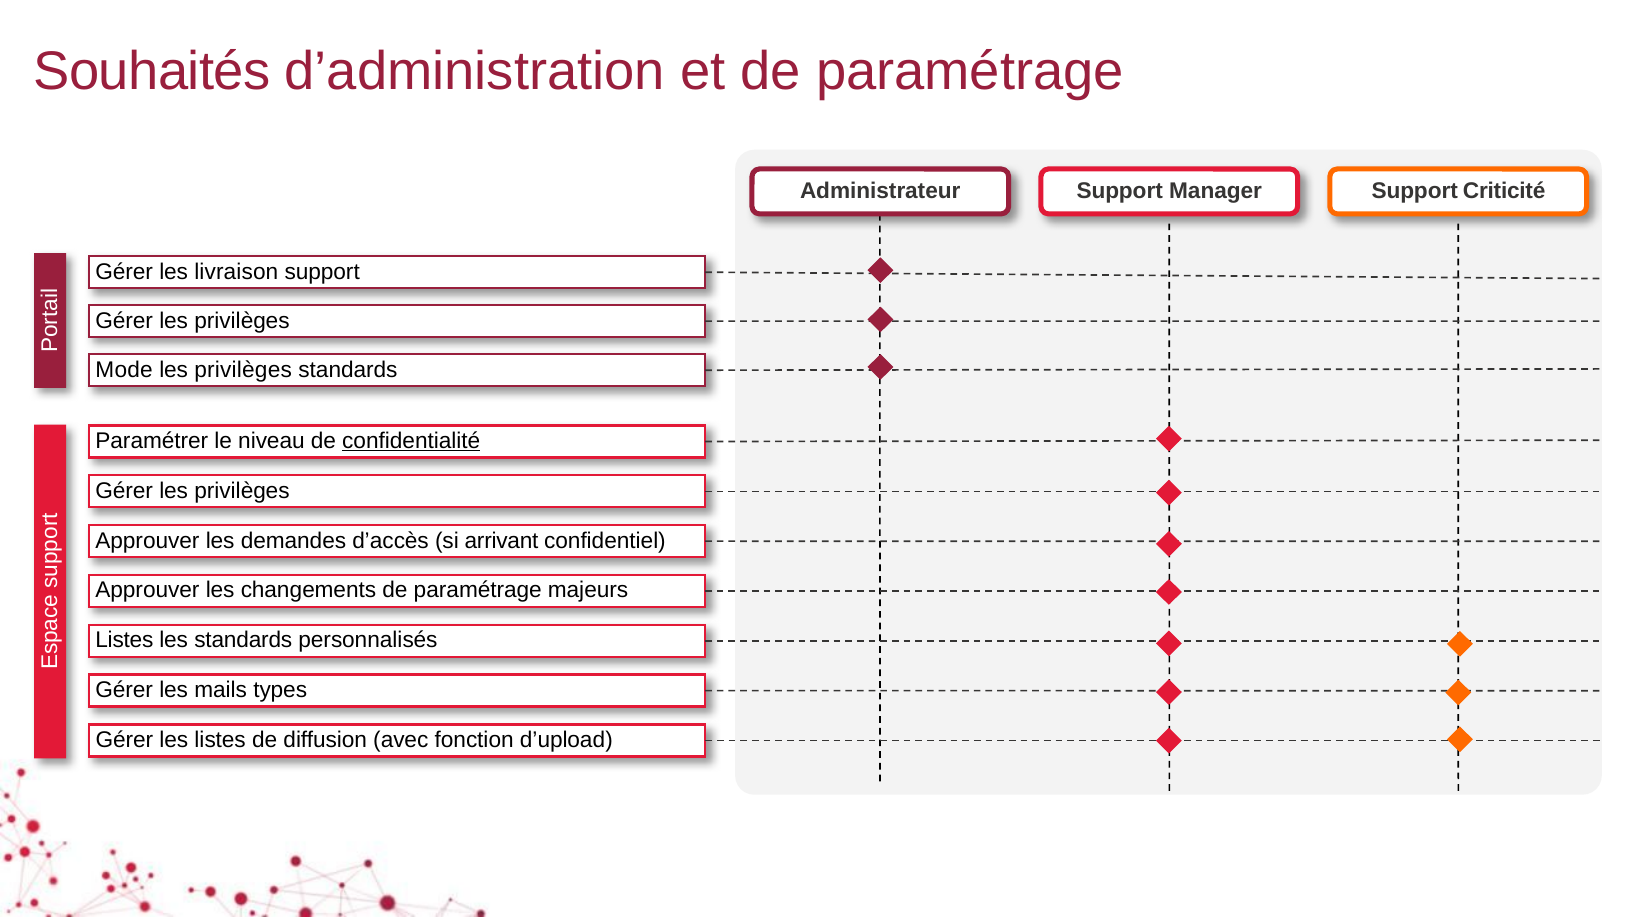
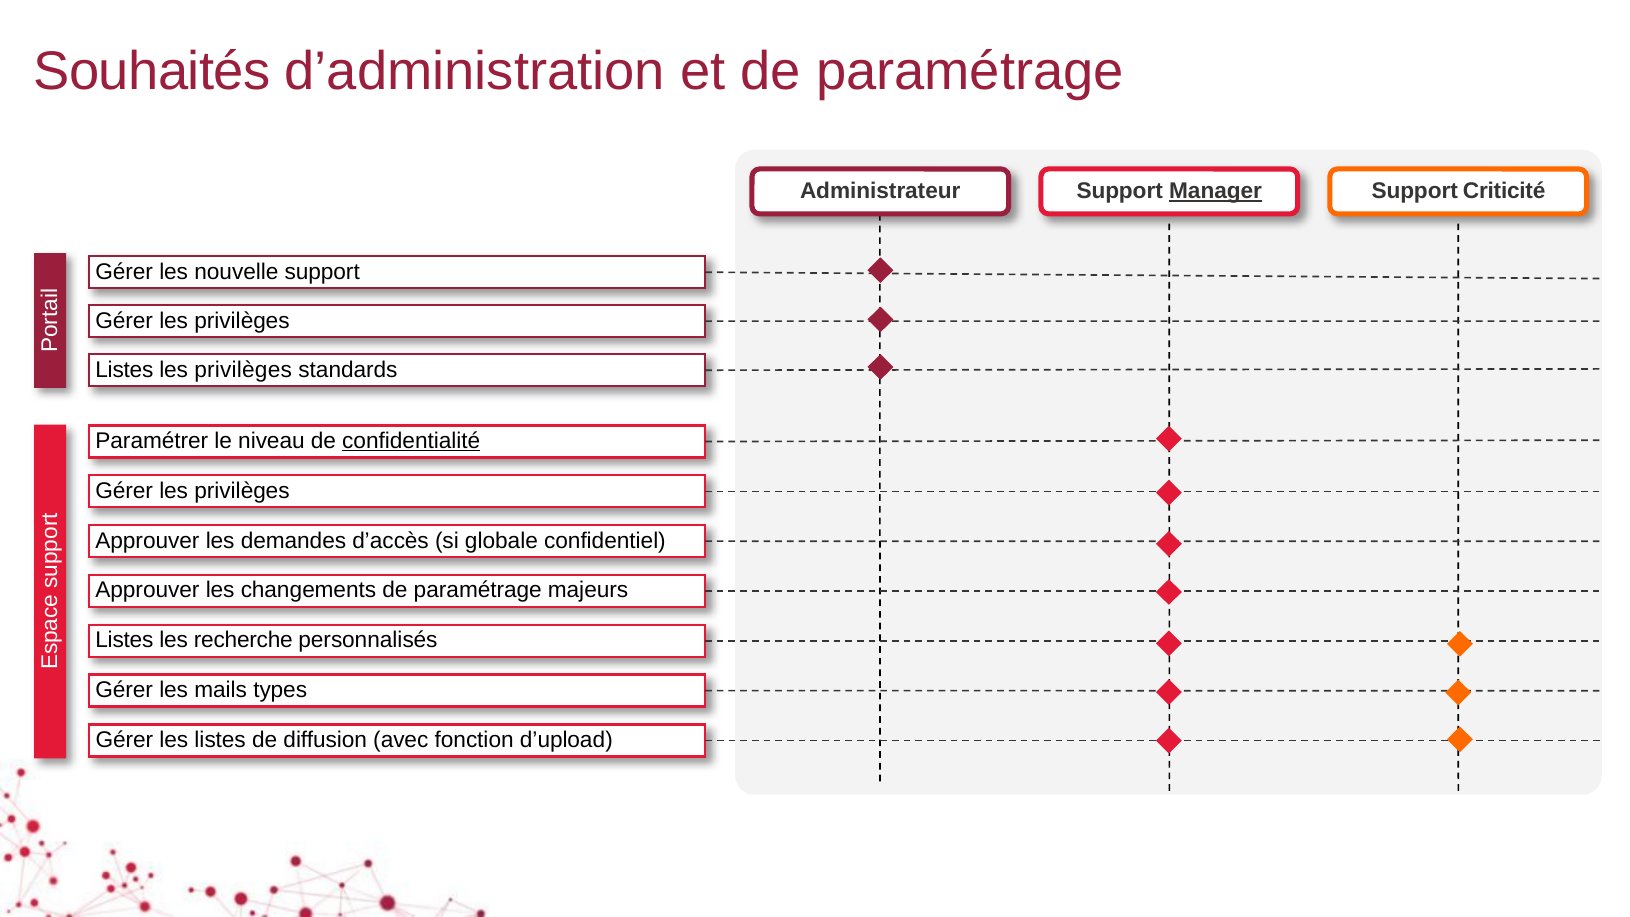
Manager underline: none -> present
livraison: livraison -> nouvelle
Mode at (124, 370): Mode -> Listes
arrivant: arrivant -> globale
les standards: standards -> recherche
